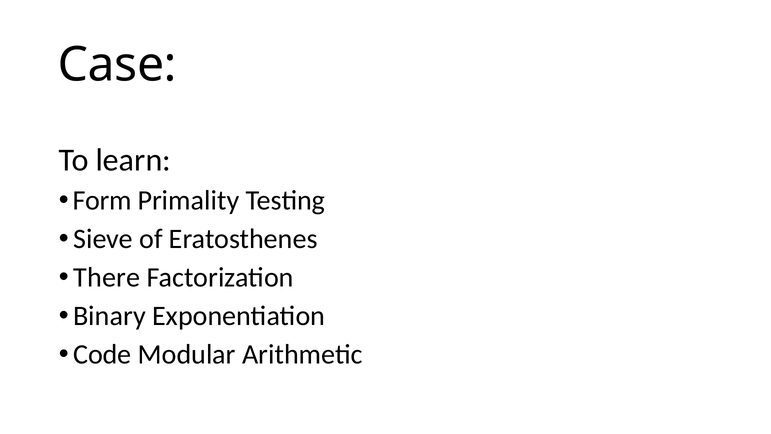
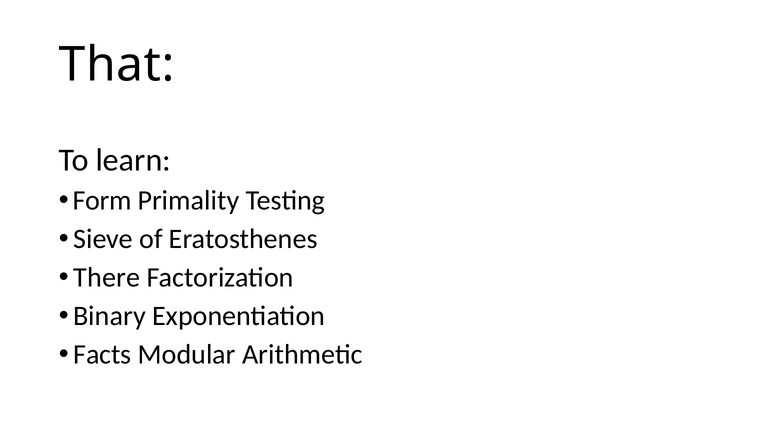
Case: Case -> That
Code: Code -> Facts
